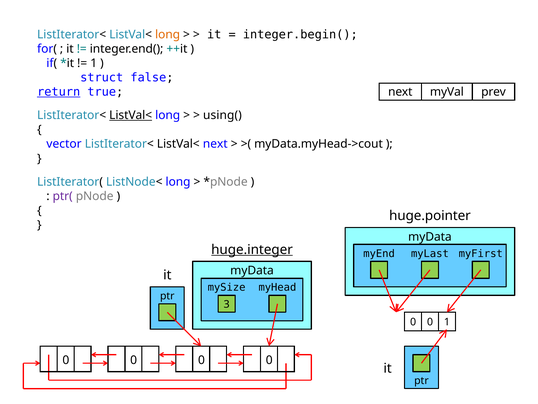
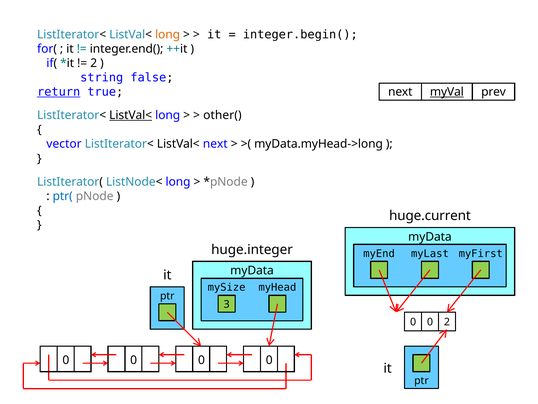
1 at (94, 63): 1 -> 2
struct: struct -> string
myVal underline: none -> present
using(: using( -> other(
myData.myHead->cout: myData.myHead->cout -> myData.myHead->long
ptr( colour: purple -> blue
huge.pointer: huge.pointer -> huge.current
huge.integer underline: present -> none
0 1: 1 -> 2
